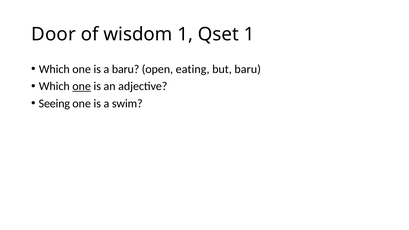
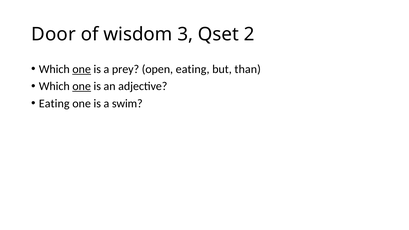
wisdom 1: 1 -> 3
Qset 1: 1 -> 2
one at (82, 69) underline: none -> present
a baru: baru -> prey
but baru: baru -> than
Seeing at (54, 103): Seeing -> Eating
